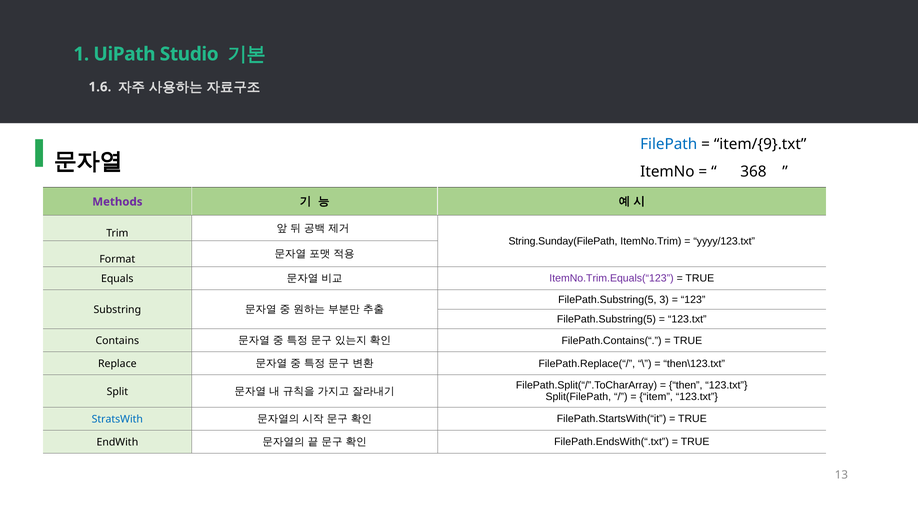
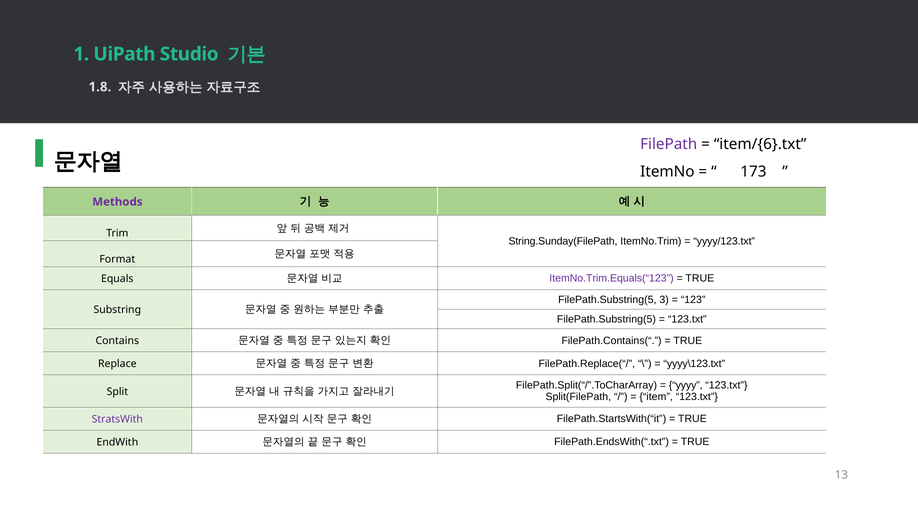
1.6: 1.6 -> 1.8
FilePath colour: blue -> purple
item/{9}.txt: item/{9}.txt -> item/{6}.txt
368: 368 -> 173
then\123.txt: then\123.txt -> yyyy\123.txt
then: then -> yyyy
StratsWith colour: blue -> purple
